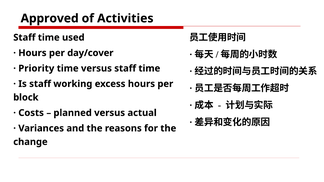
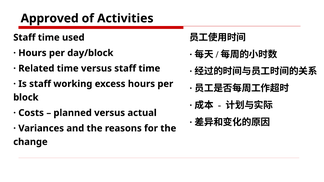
day/cover: day/cover -> day/block
Priority: Priority -> Related
